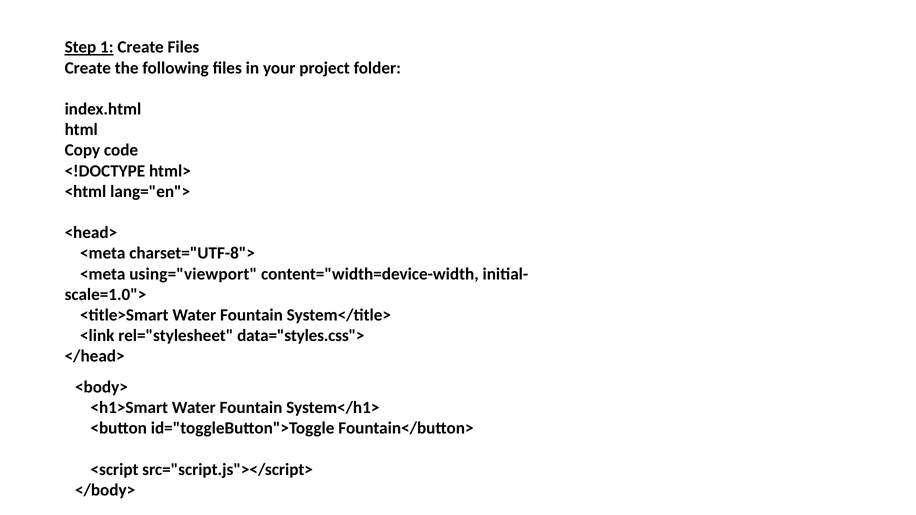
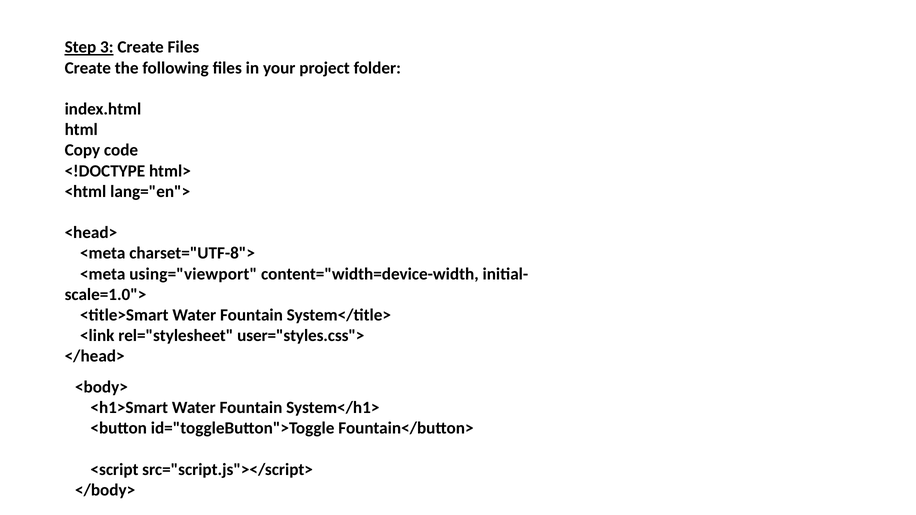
1: 1 -> 3
data="styles.css">: data="styles.css"> -> user="styles.css">
